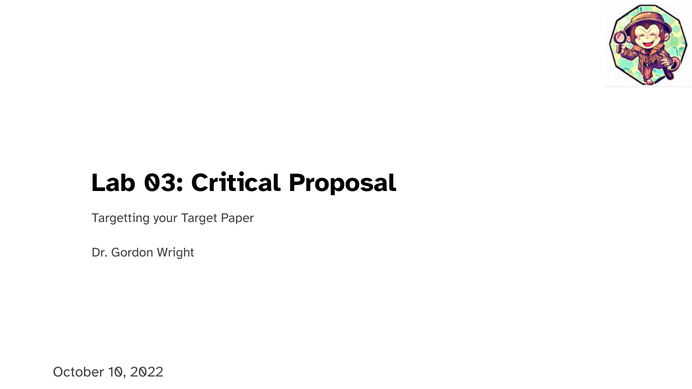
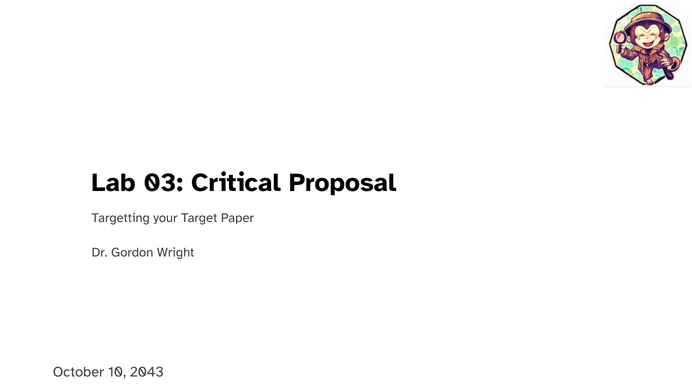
2022: 2022 -> 2043
